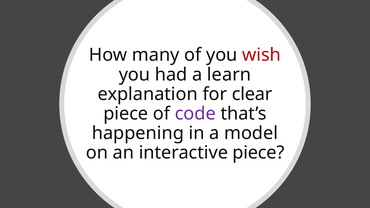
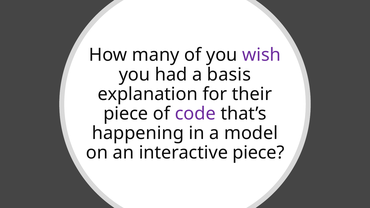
wish colour: red -> purple
learn: learn -> basis
clear: clear -> their
